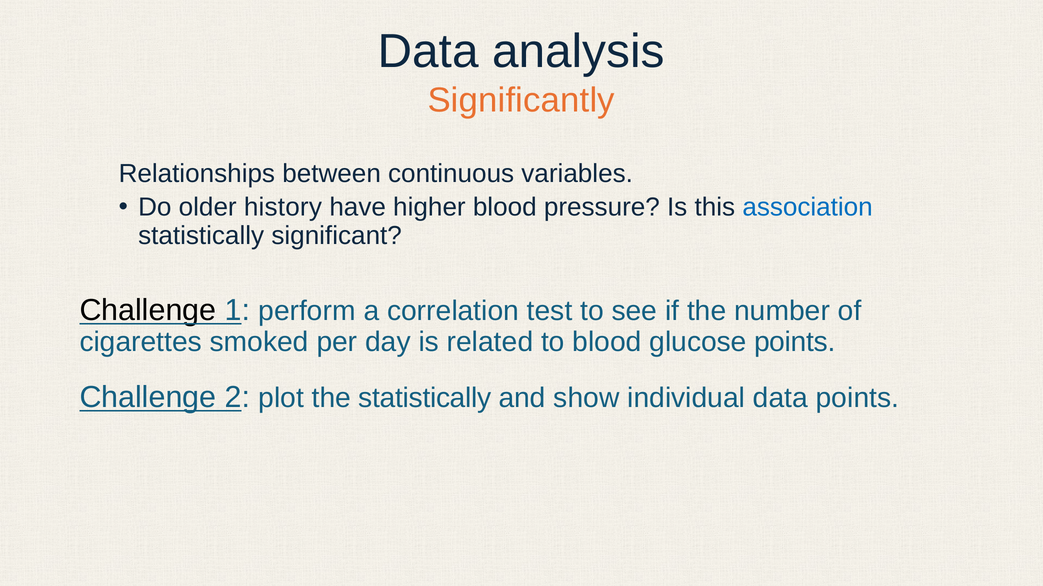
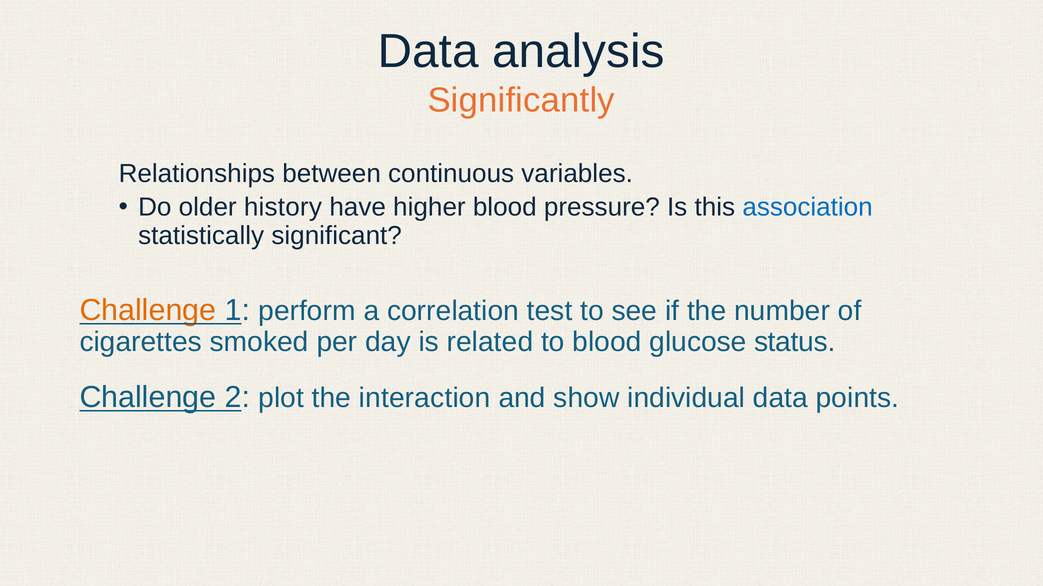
Challenge at (148, 311) colour: black -> orange
glucose points: points -> status
the statistically: statistically -> interaction
